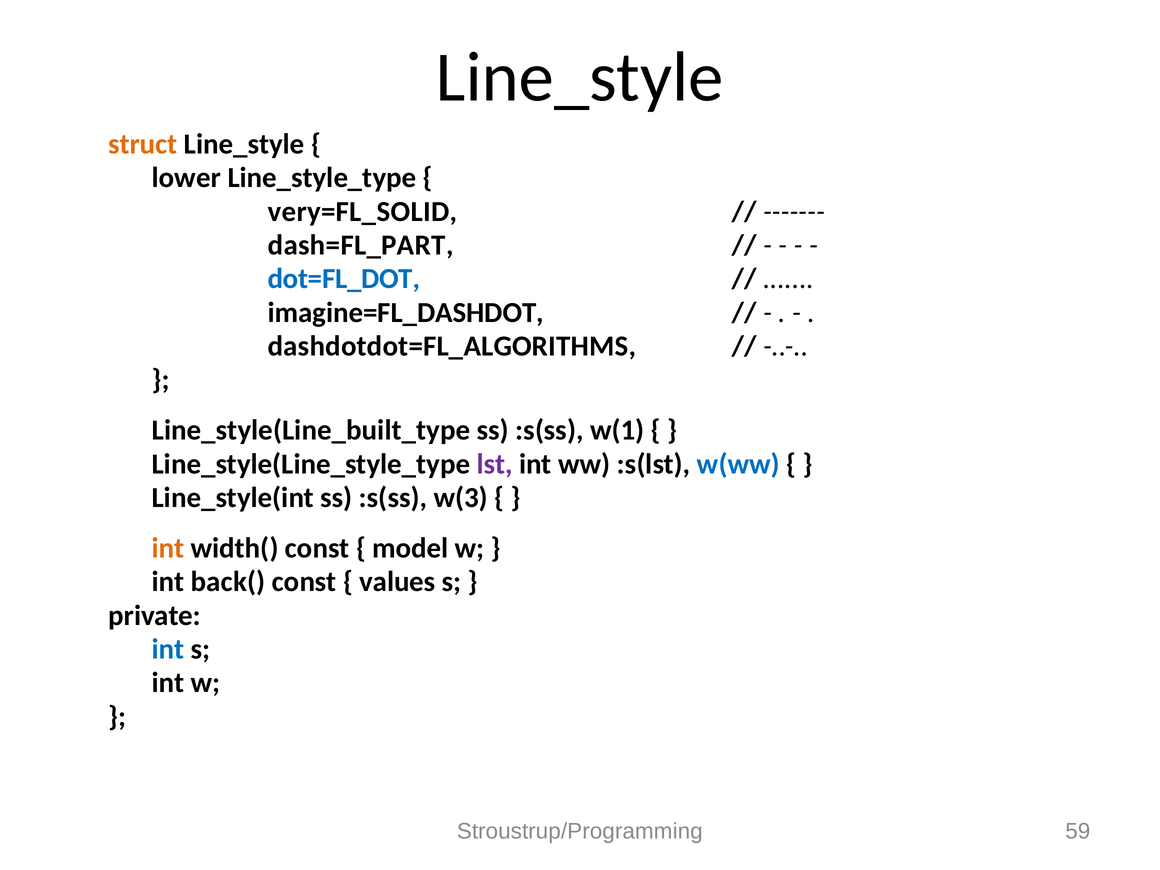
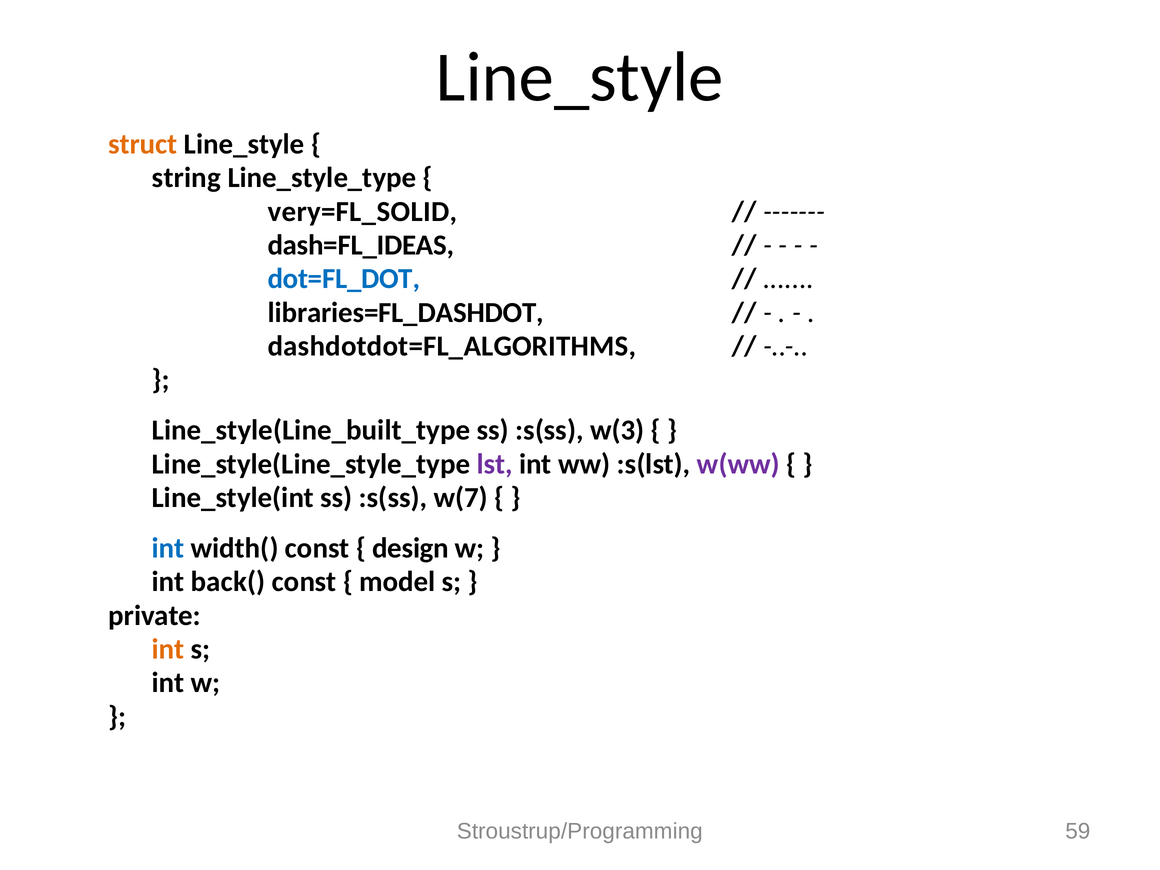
lower: lower -> string
dash=FL_PART: dash=FL_PART -> dash=FL_IDEAS
imagine=FL_DASHDOT: imagine=FL_DASHDOT -> libraries=FL_DASHDOT
w(1: w(1 -> w(3
w(ww colour: blue -> purple
w(3: w(3 -> w(7
int at (168, 548) colour: orange -> blue
model: model -> design
values: values -> model
int at (168, 649) colour: blue -> orange
